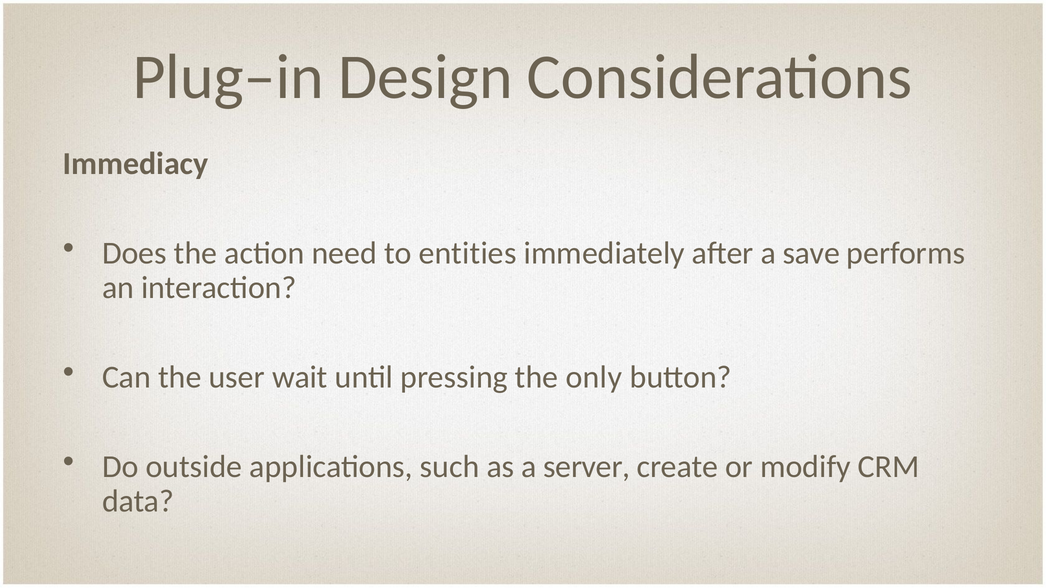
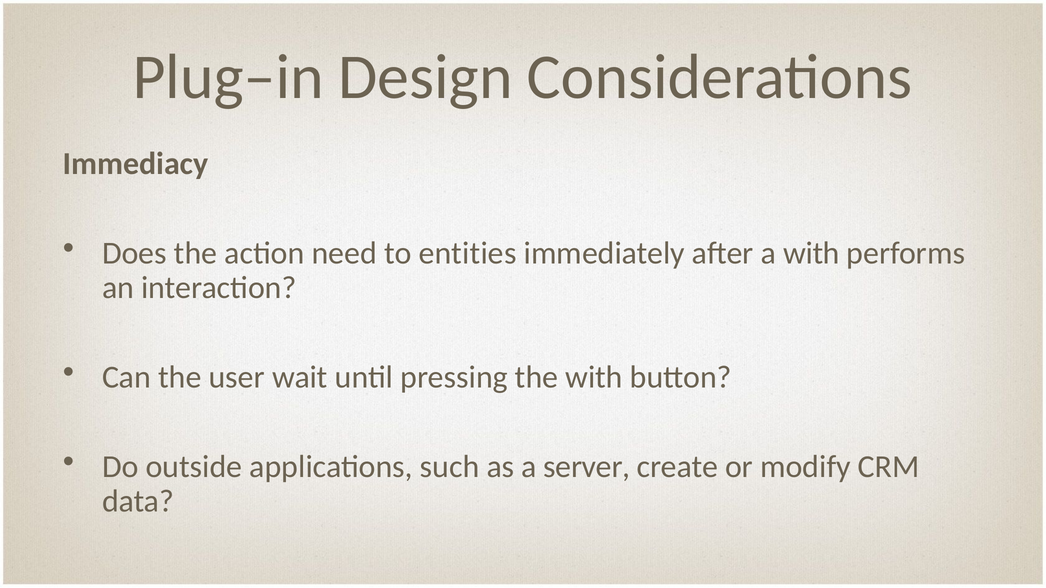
a save: save -> with
the only: only -> with
